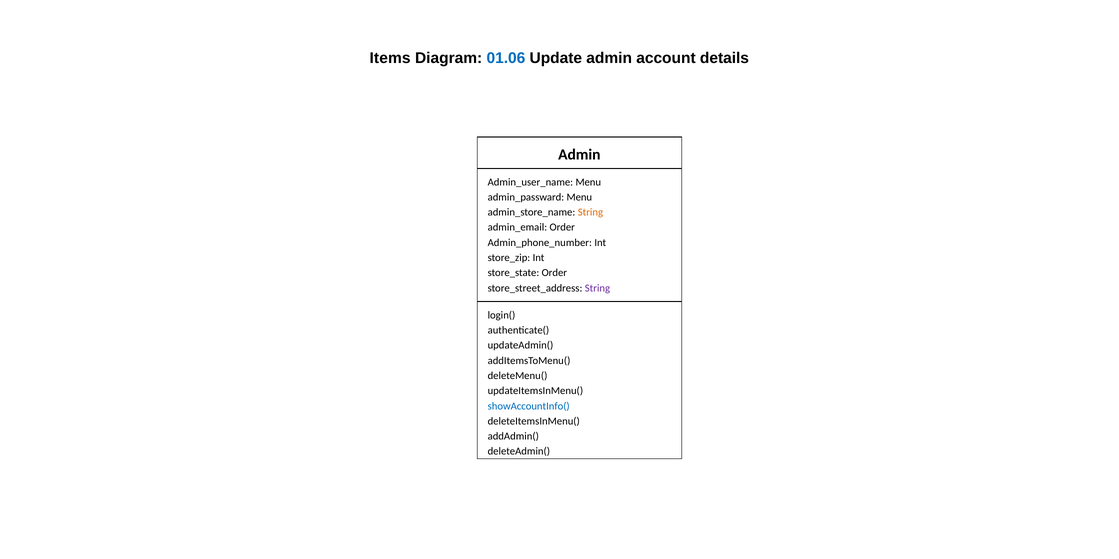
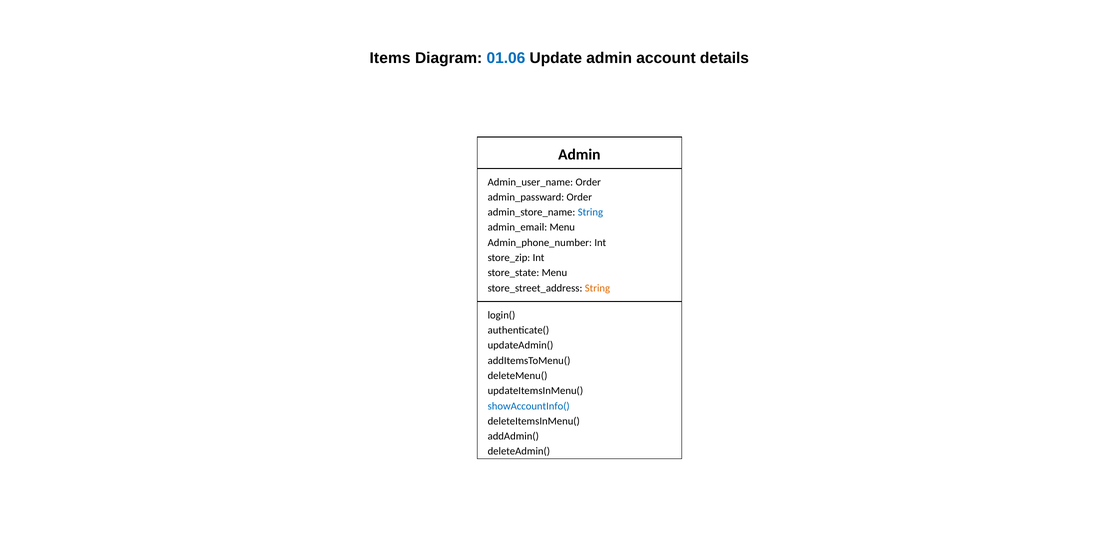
Menu at (588, 182): Menu -> Order
Menu at (579, 197): Menu -> Order
String at (590, 213) colour: orange -> blue
Order at (562, 228): Order -> Menu
Order at (554, 273): Order -> Menu
String at (597, 288) colour: purple -> orange
